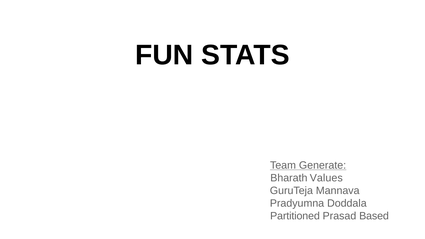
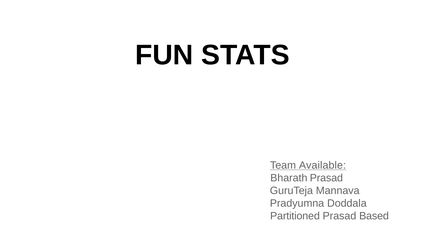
Generate: Generate -> Available
Bharath Values: Values -> Prasad
